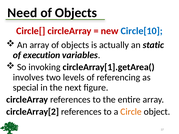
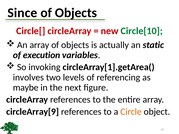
Need: Need -> Since
Circle[10 colour: blue -> green
special: special -> maybe
circleArray[2: circleArray[2 -> circleArray[9
